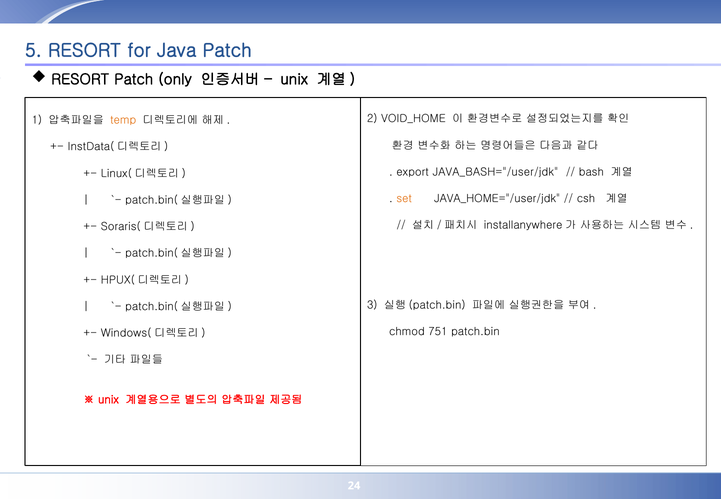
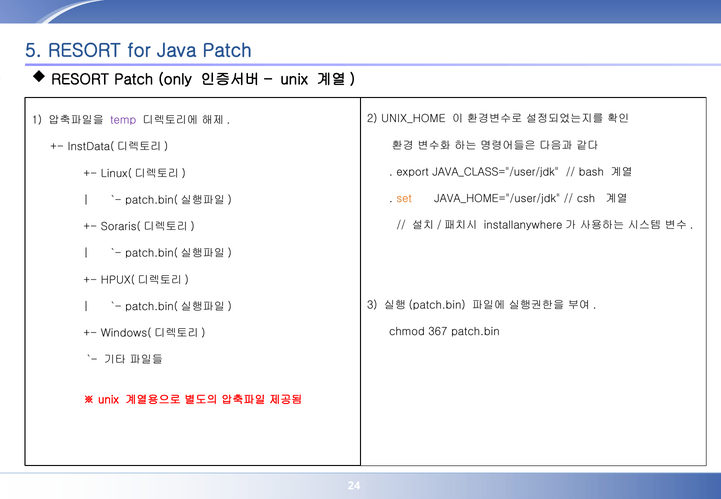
VOID_HOME: VOID_HOME -> UNIX_HOME
temp colour: orange -> purple
JAVA_BASH="/user/jdk: JAVA_BASH="/user/jdk -> JAVA_CLASS="/user/jdk
751: 751 -> 367
